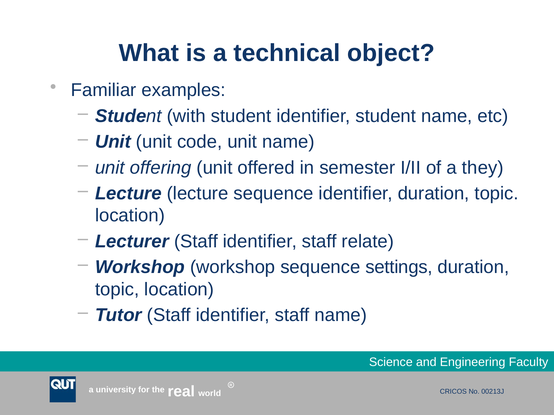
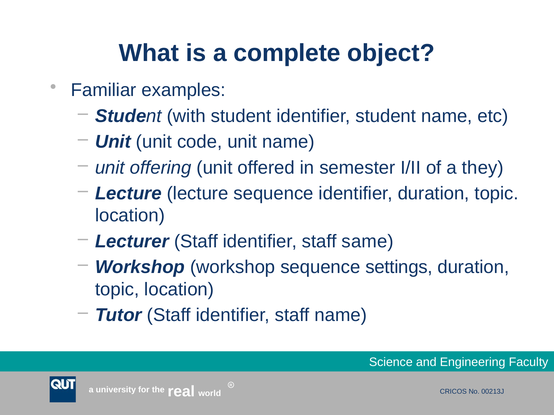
technical: technical -> complete
relate: relate -> same
